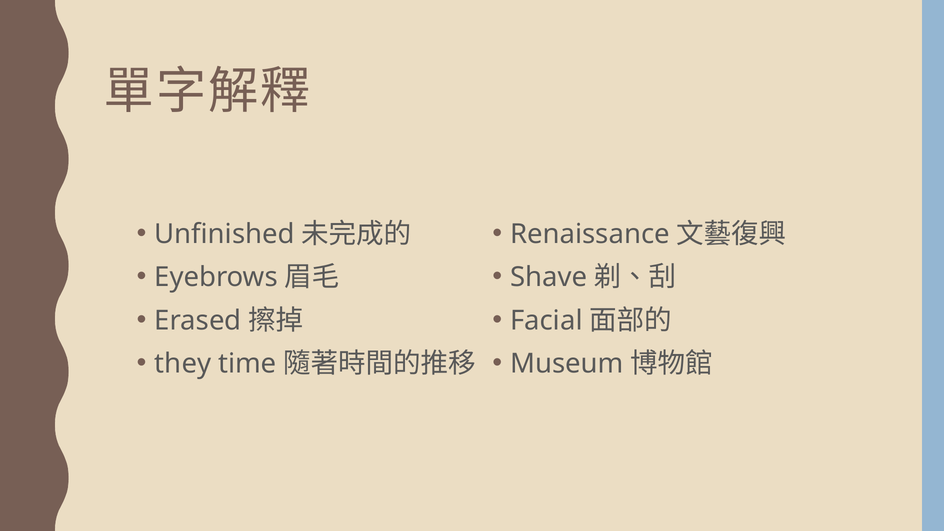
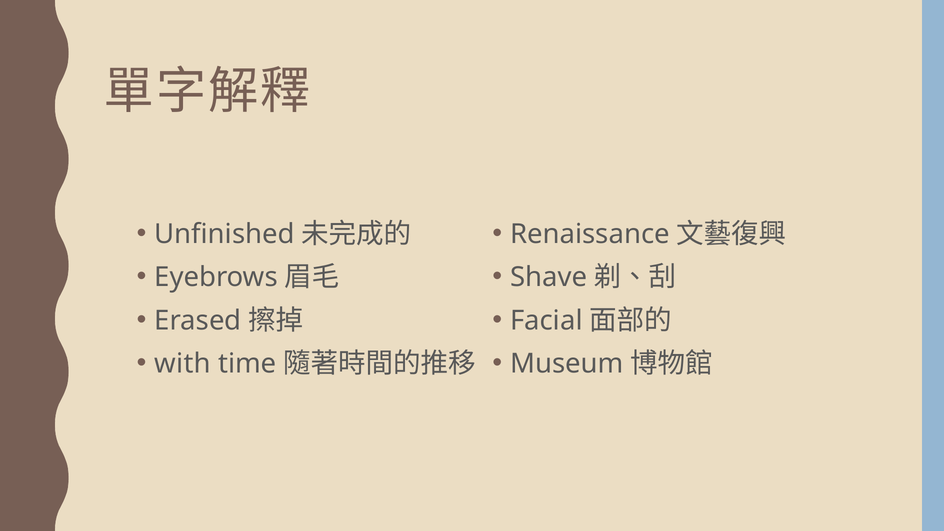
they: they -> with
